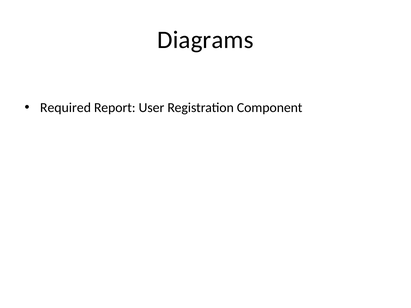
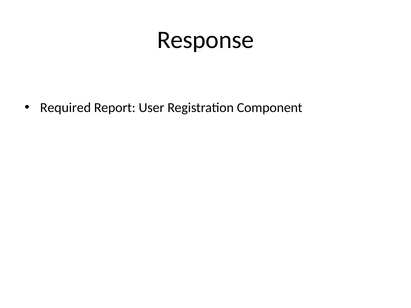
Diagrams: Diagrams -> Response
